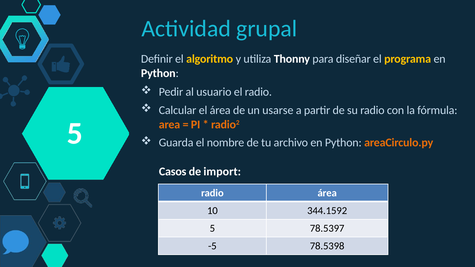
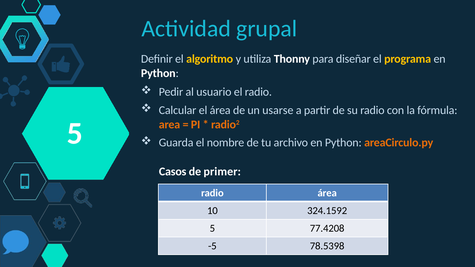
import: import -> primer
344.1592: 344.1592 -> 324.1592
78.5397: 78.5397 -> 77.4208
